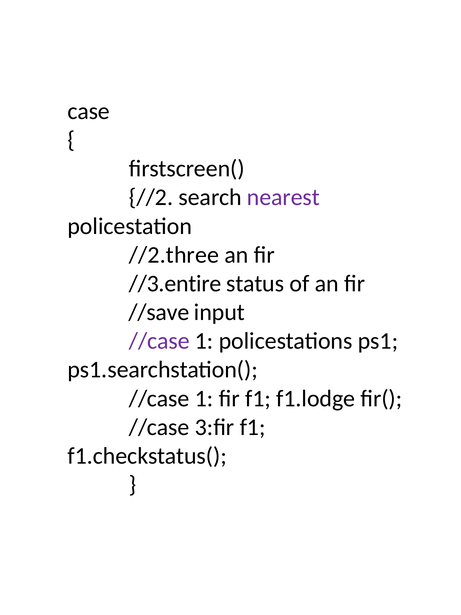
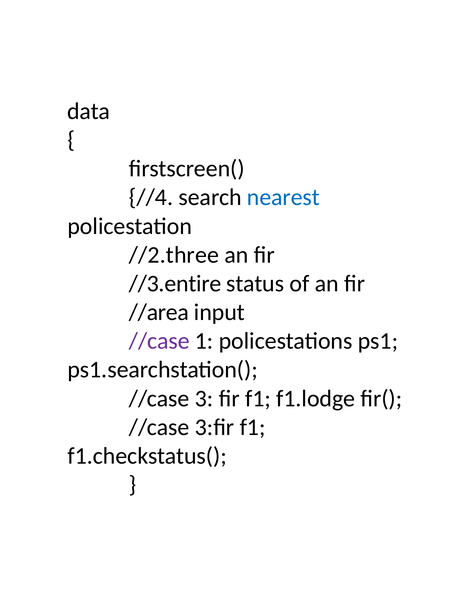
case: case -> data
//2: //2 -> //4
nearest colour: purple -> blue
//save: //save -> //area
1 at (204, 398): 1 -> 3
